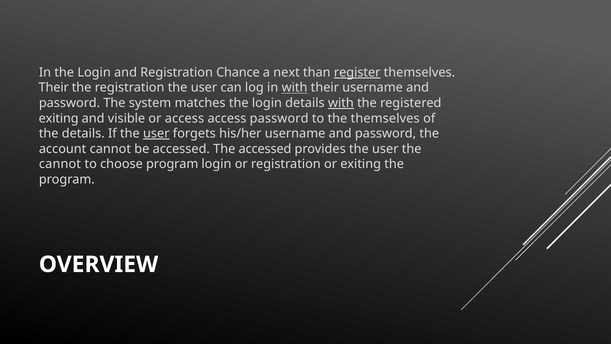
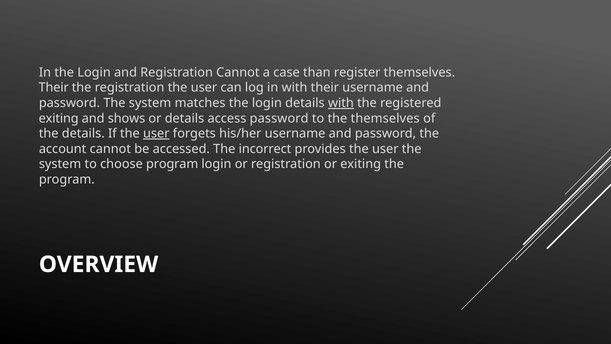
Registration Chance: Chance -> Cannot
next: next -> case
register underline: present -> none
with at (295, 88) underline: present -> none
visible: visible -> shows
or access: access -> details
The accessed: accessed -> incorrect
cannot at (60, 164): cannot -> system
